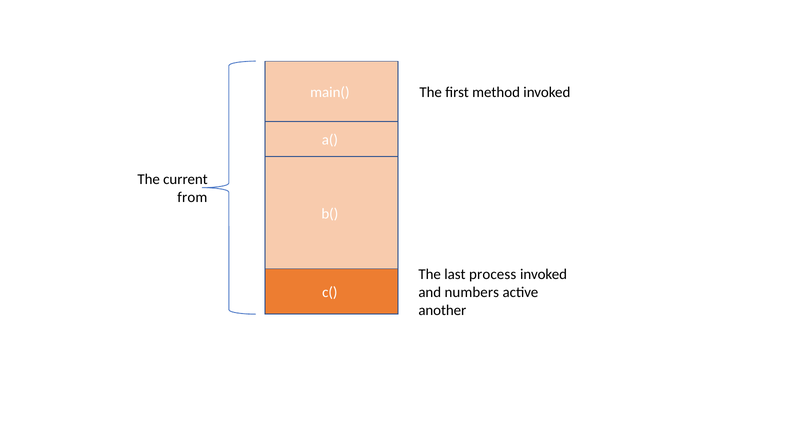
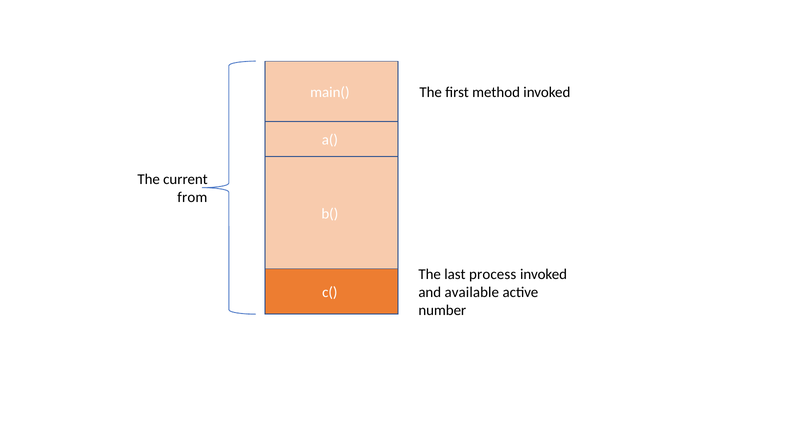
numbers: numbers -> available
another: another -> number
